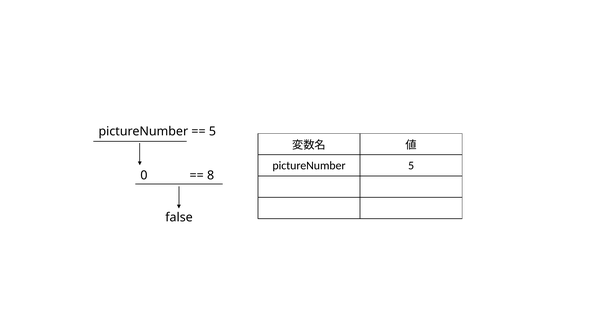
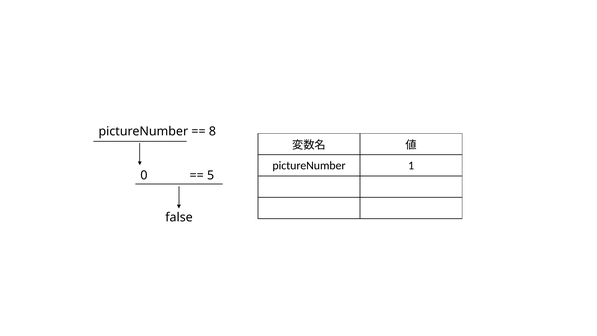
5 at (212, 131): 5 -> 8
pictureNumber 5: 5 -> 1
8: 8 -> 5
